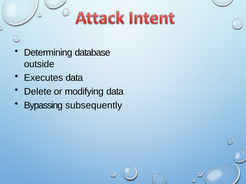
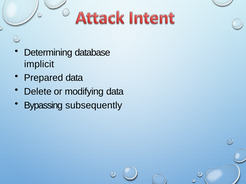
outside: outside -> implicit
Executes: Executes -> Prepared
